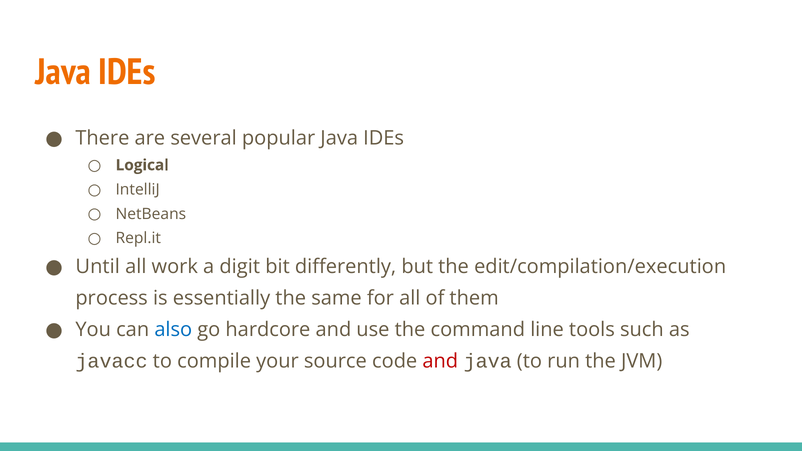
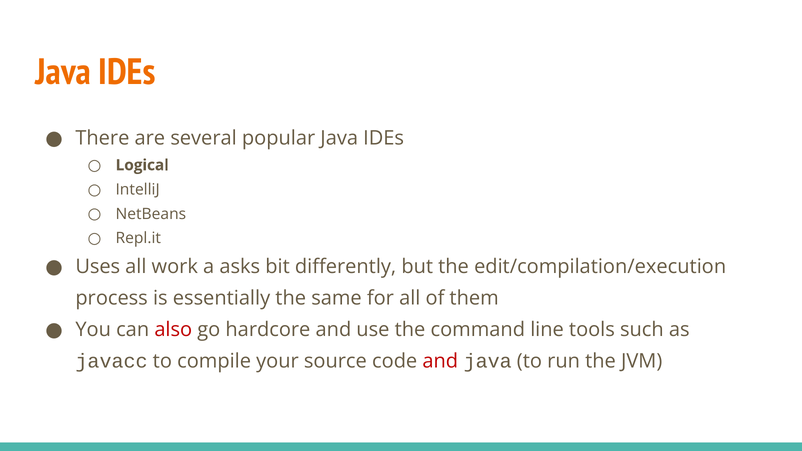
Until: Until -> Uses
digit: digit -> asks
also colour: blue -> red
